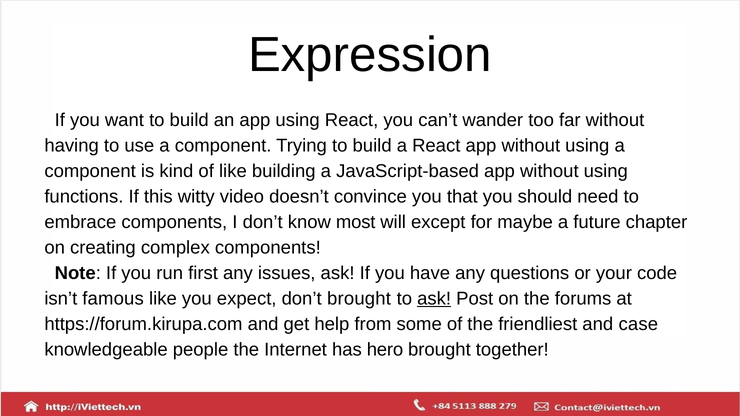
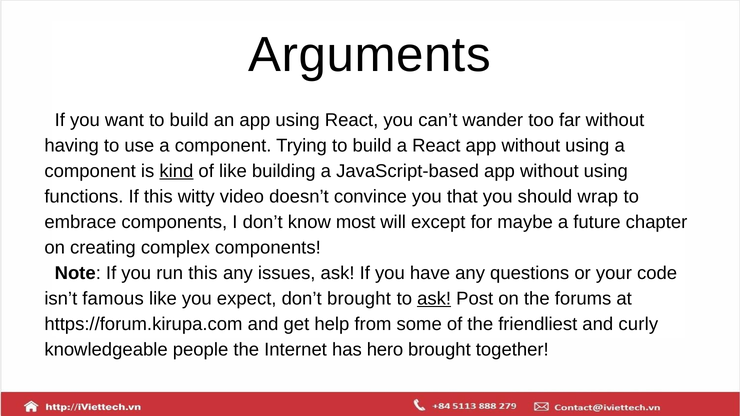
Expression: Expression -> Arguments
kind underline: none -> present
need: need -> wrap
run first: first -> this
case: case -> curly
